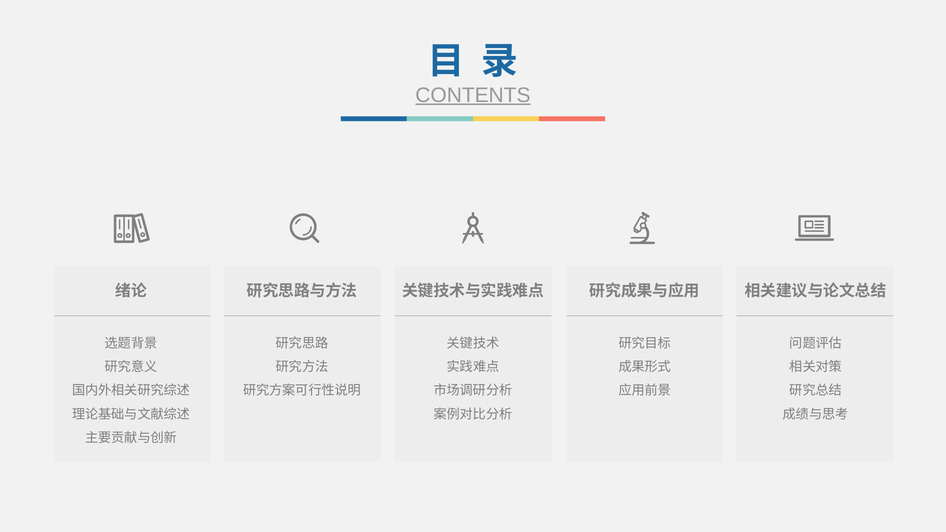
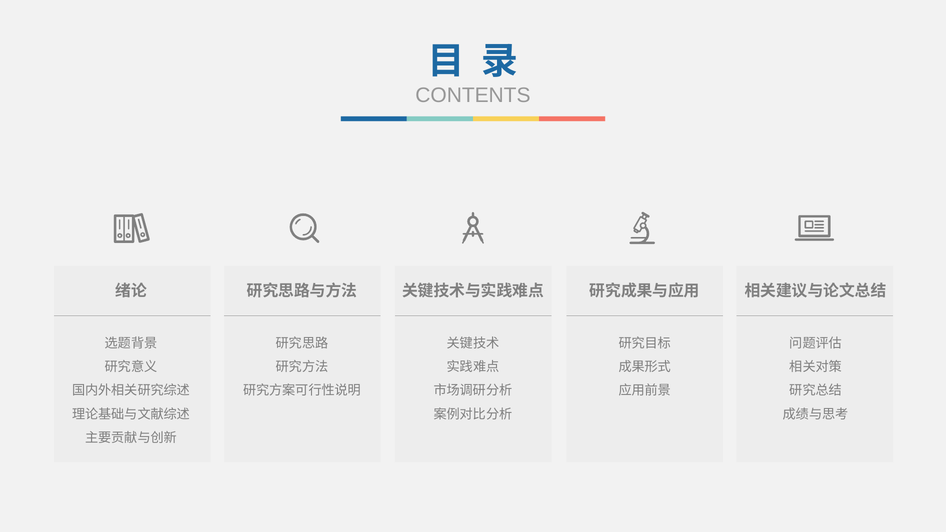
CONTENTS underline: present -> none
